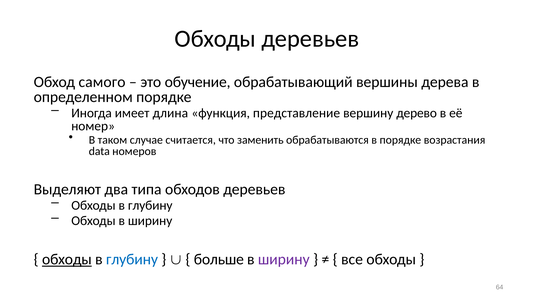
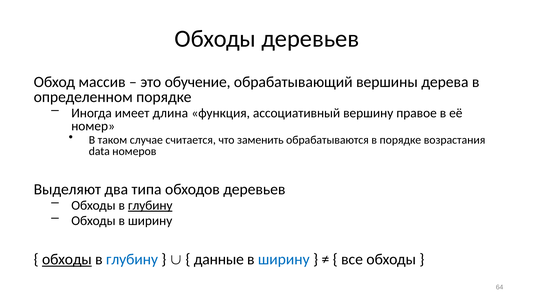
самого: самого -> массив
представление: представление -> ассоциативный
дерево: дерево -> правое
глубину at (150, 205) underline: none -> present
больше: больше -> данные
ширину at (284, 259) colour: purple -> blue
